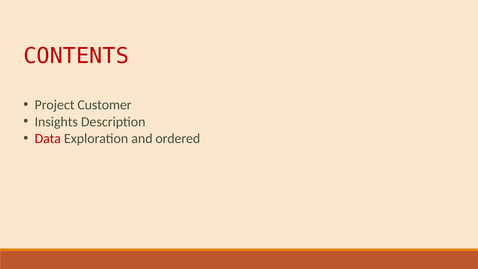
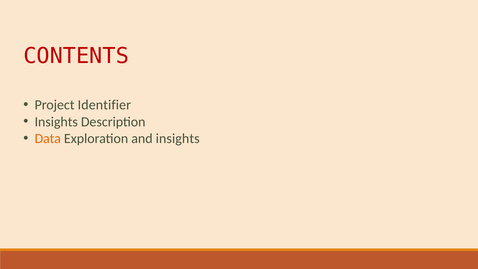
Customer: Customer -> Identifier
Data colour: red -> orange
and ordered: ordered -> insights
